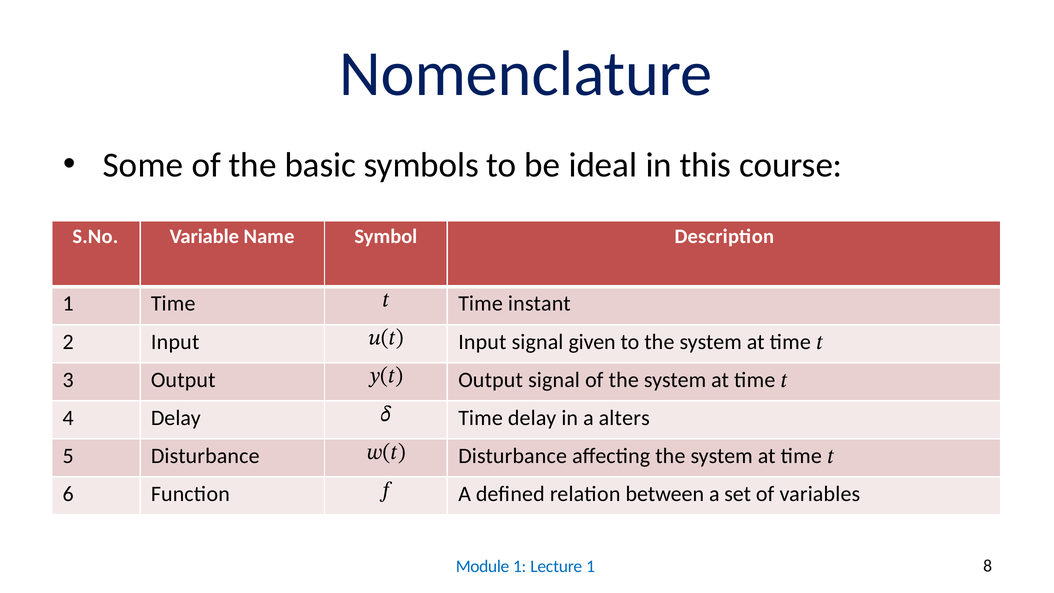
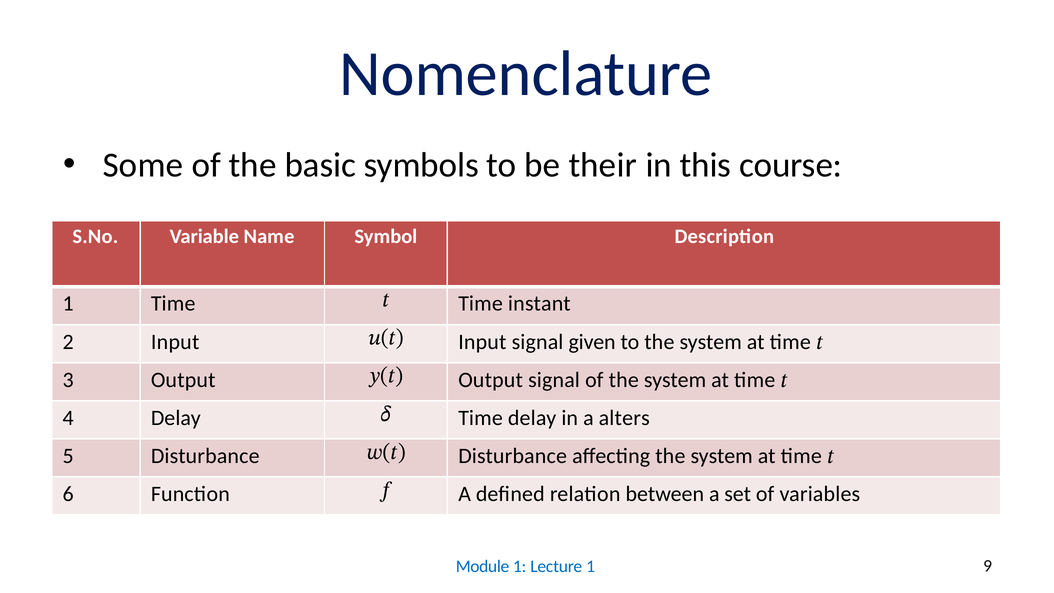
ideal: ideal -> their
8: 8 -> 9
